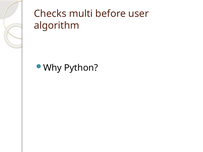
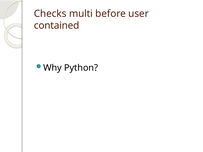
algorithm: algorithm -> contained
